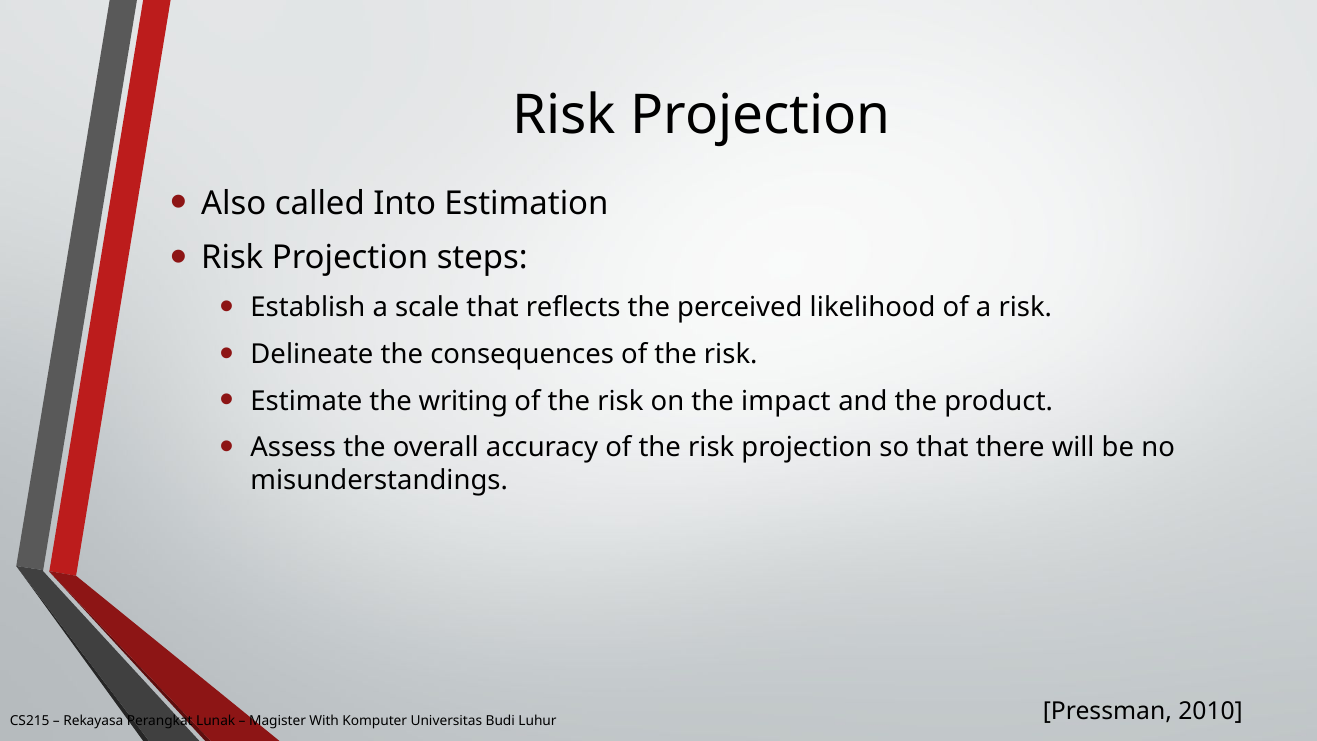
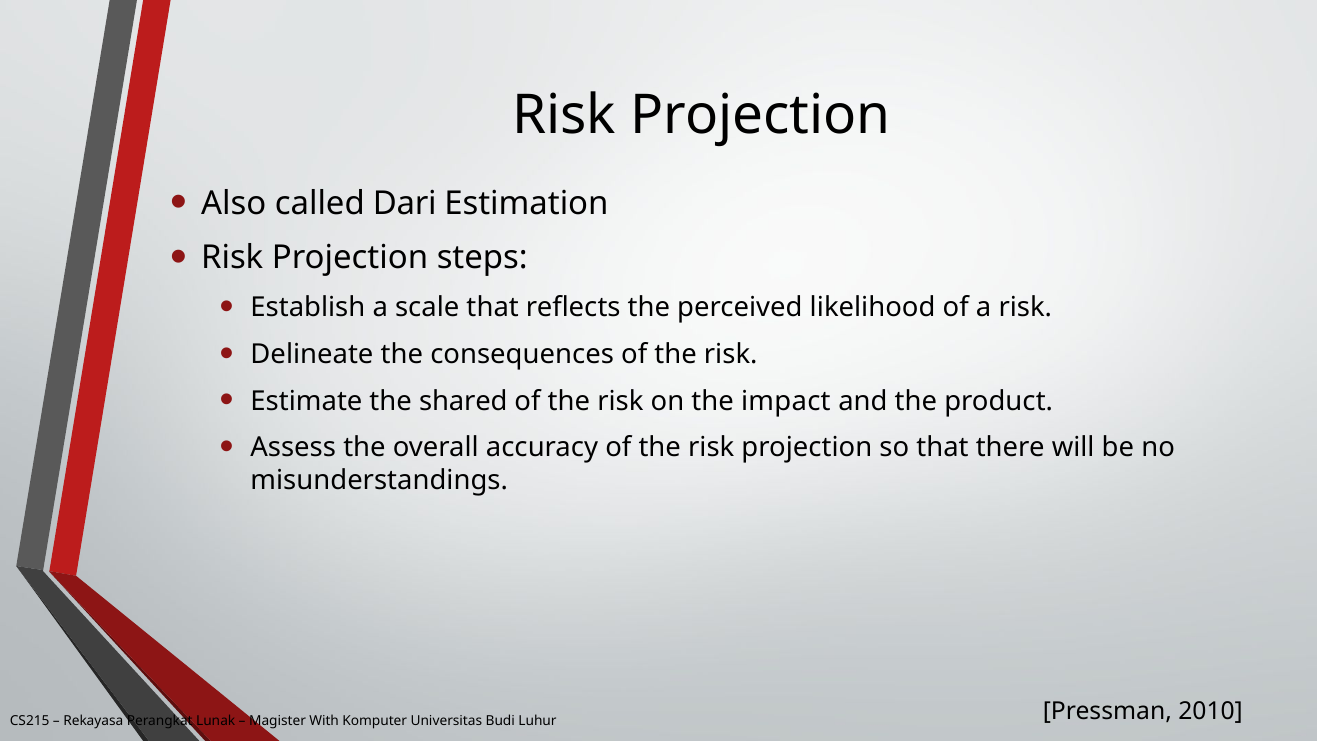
Into: Into -> Dari
writing: writing -> shared
